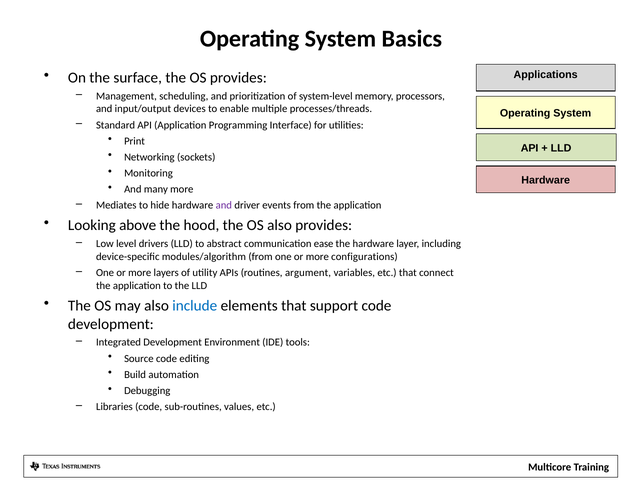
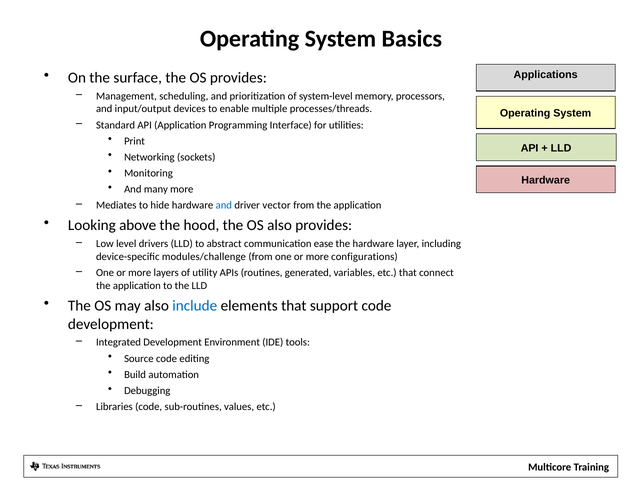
and at (224, 205) colour: purple -> blue
events: events -> vector
modules/algorithm: modules/algorithm -> modules/challenge
argument: argument -> generated
